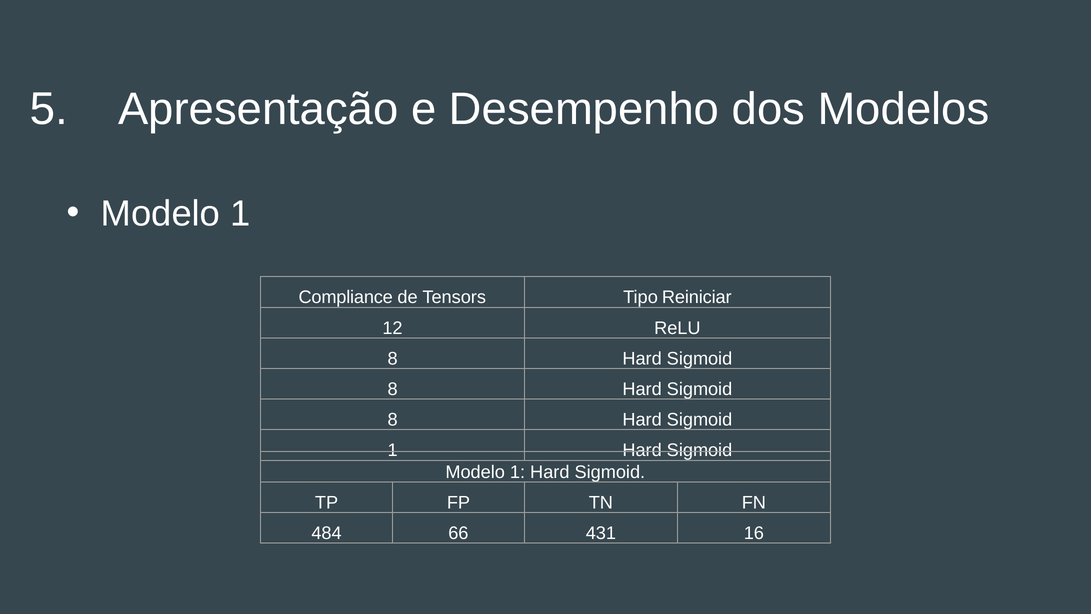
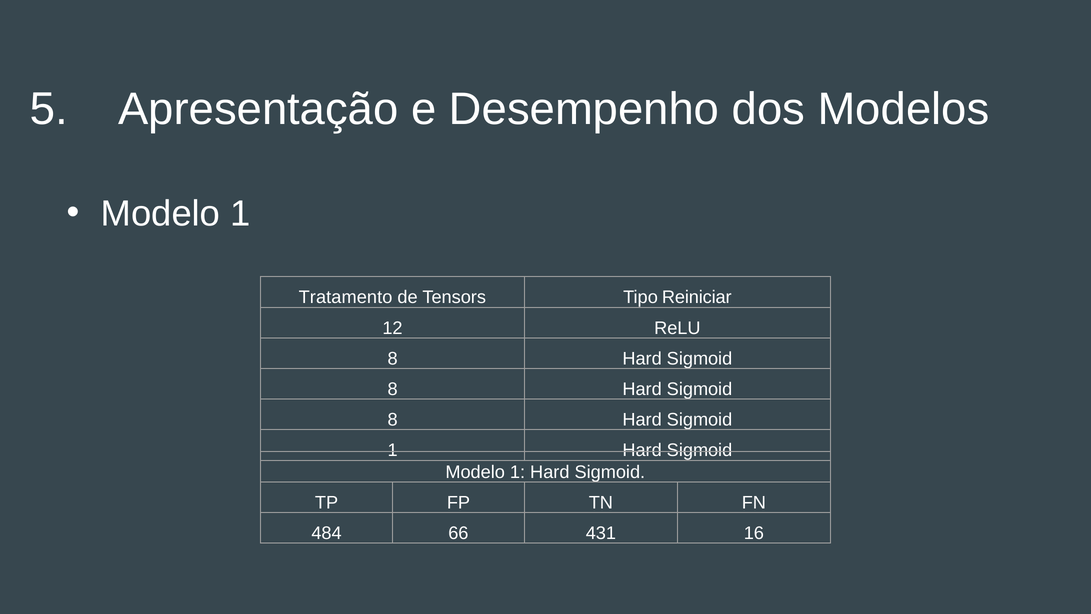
Compliance: Compliance -> Tratamento
